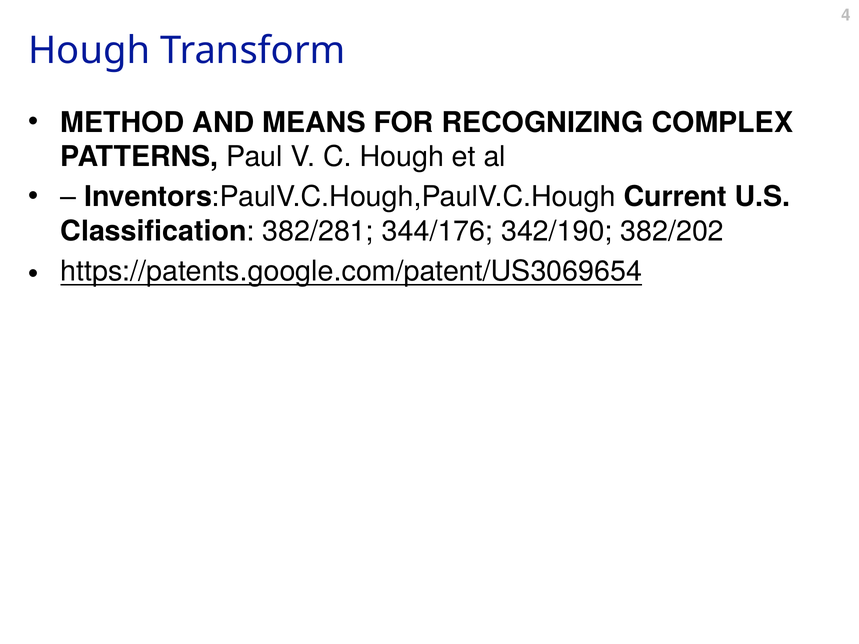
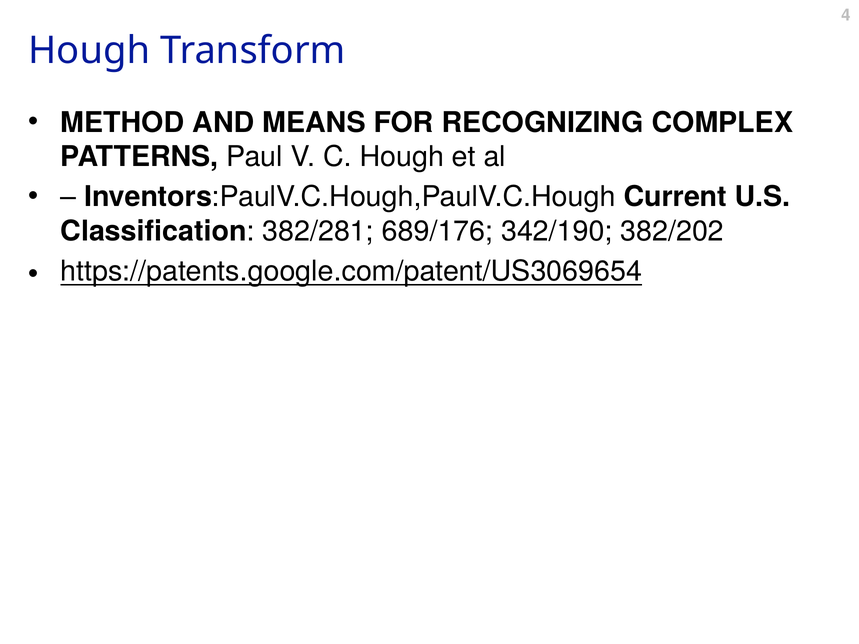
344/176: 344/176 -> 689/176
